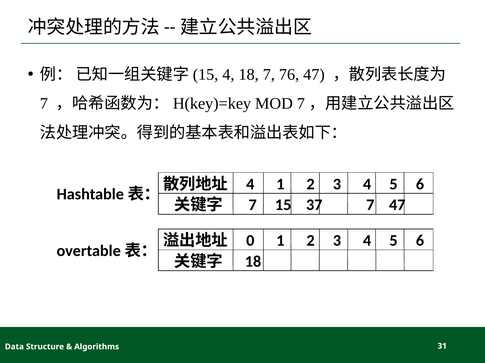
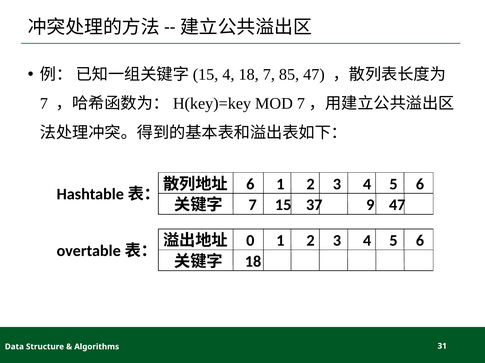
76: 76 -> 85
4 at (250, 185): 4 -> 6
37 7: 7 -> 9
